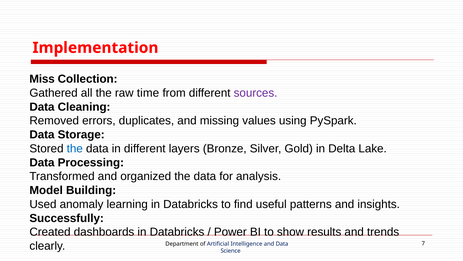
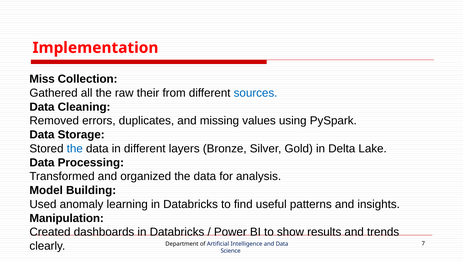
time: time -> their
sources colour: purple -> blue
Successfully: Successfully -> Manipulation
